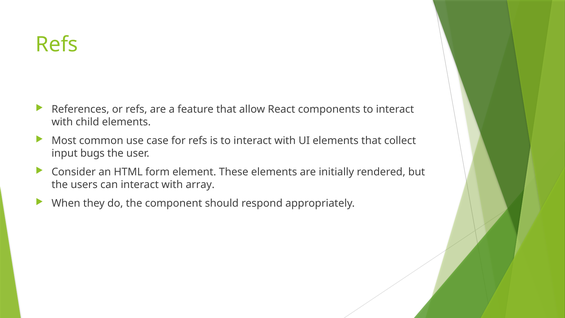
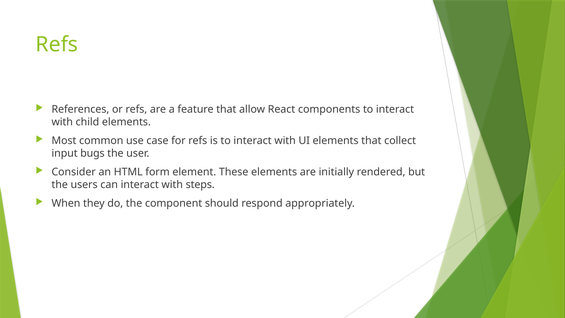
array: array -> steps
